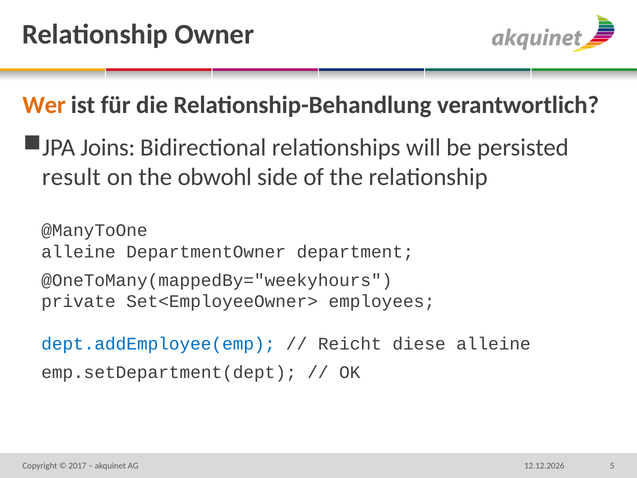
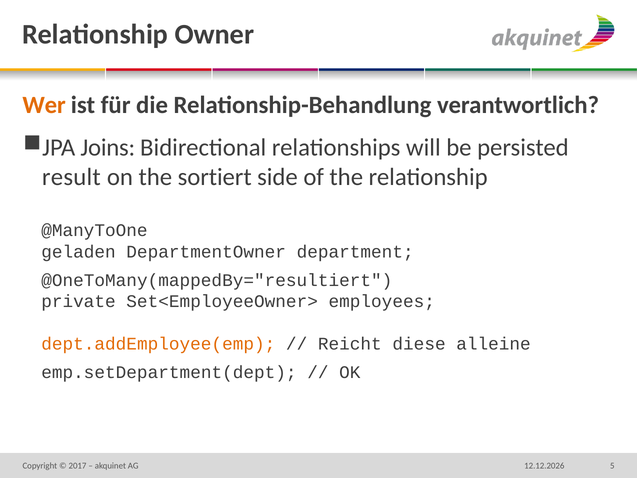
obwohl: obwohl -> sortiert
alleine at (78, 252): alleine -> geladen
@OneToMany(mappedBy="weekyhours: @OneToMany(mappedBy="weekyhours -> @OneToMany(mappedBy="resultiert
dept.addEmployee(emp colour: blue -> orange
